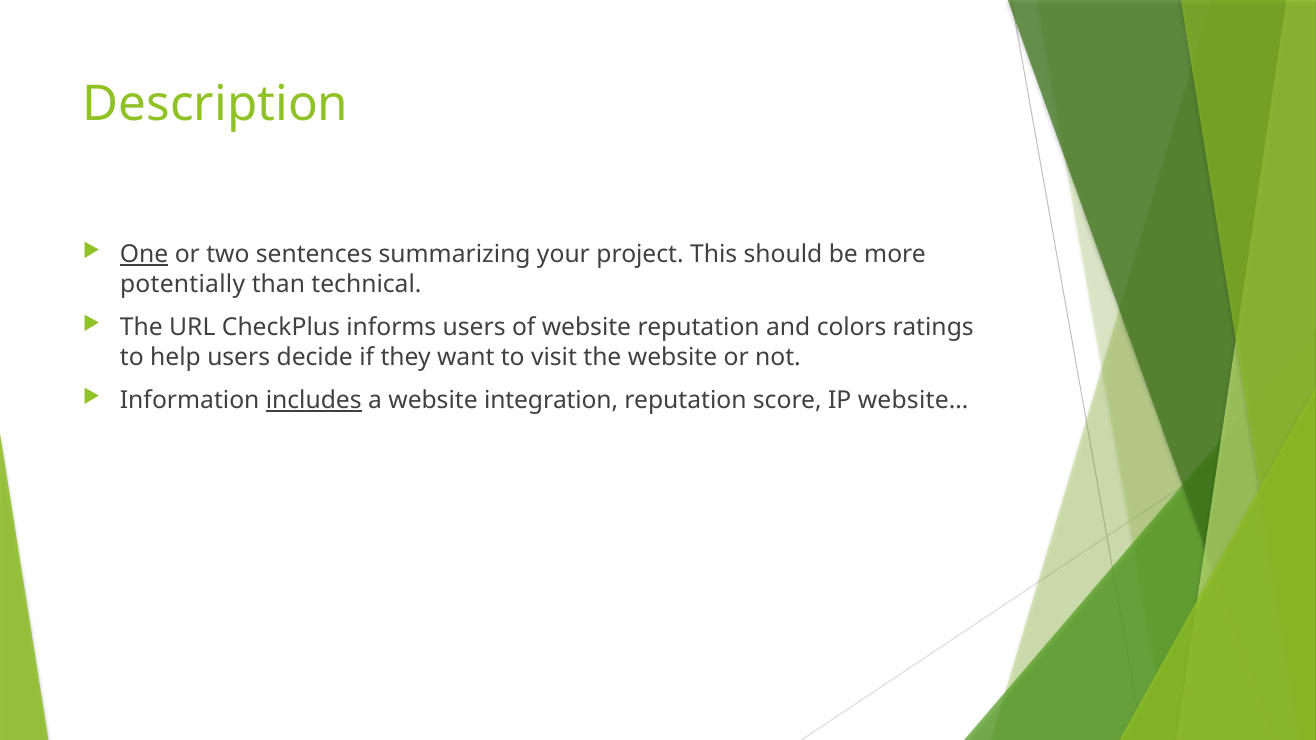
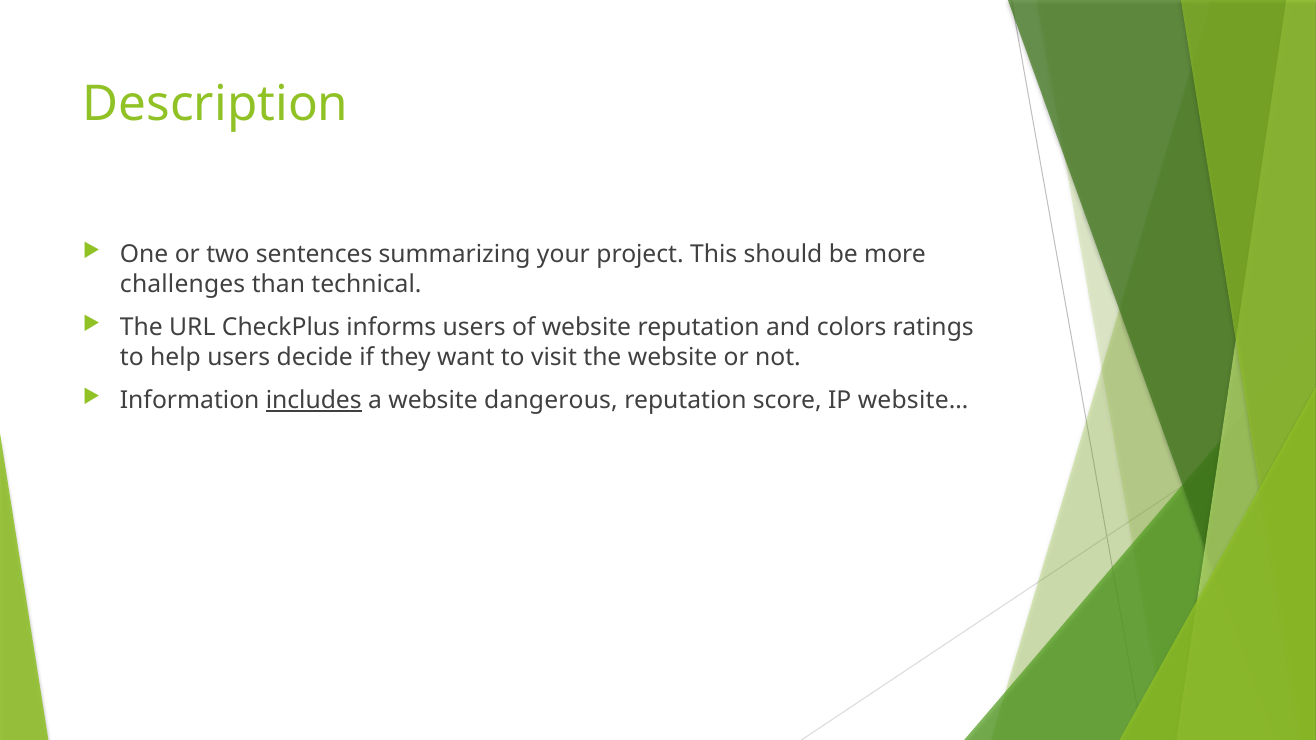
One underline: present -> none
potentially: potentially -> challenges
integration: integration -> dangerous
